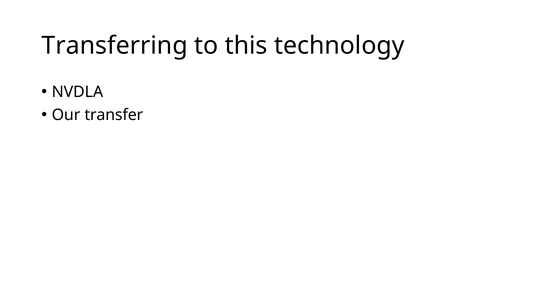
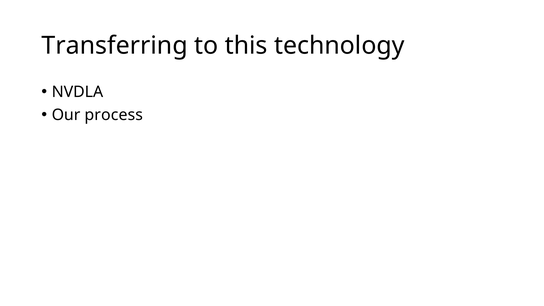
transfer: transfer -> process
